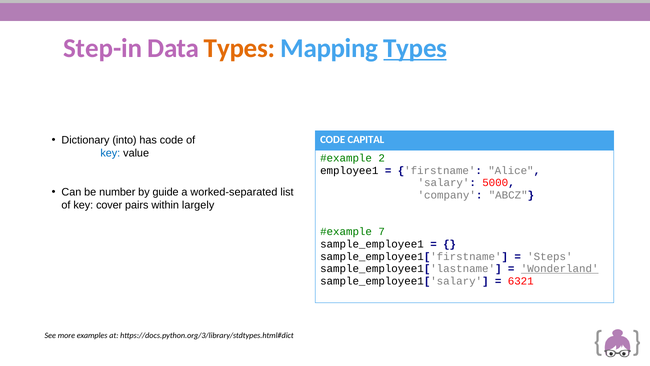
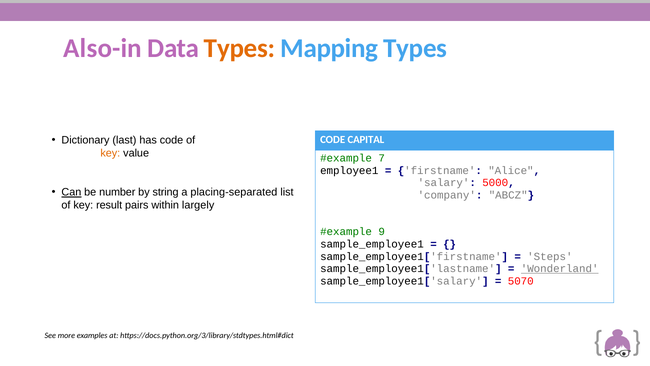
Step-in: Step-in -> Also-in
Types at (415, 48) underline: present -> none
into: into -> last
key at (110, 153) colour: blue -> orange
2: 2 -> 7
Can underline: none -> present
guide: guide -> string
worked-separated: worked-separated -> placing-separated
cover: cover -> result
7: 7 -> 9
6321: 6321 -> 5070
